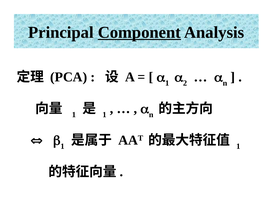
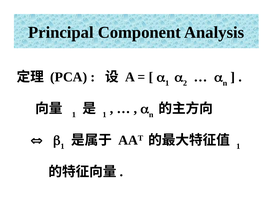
Component underline: present -> none
